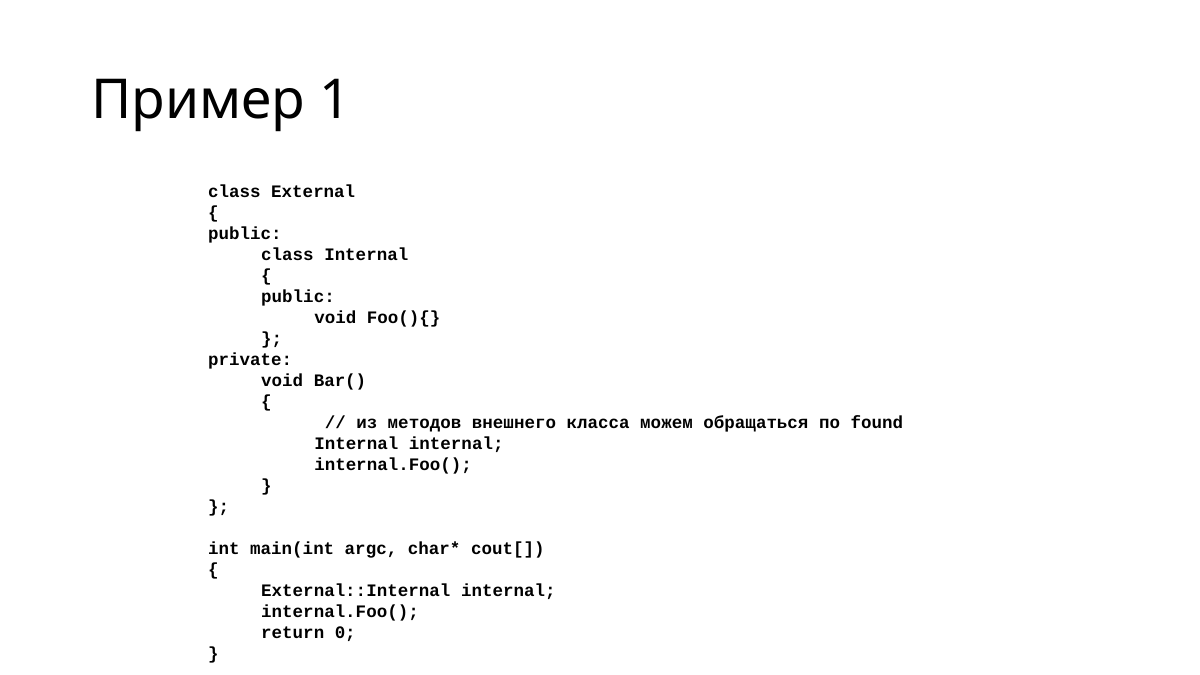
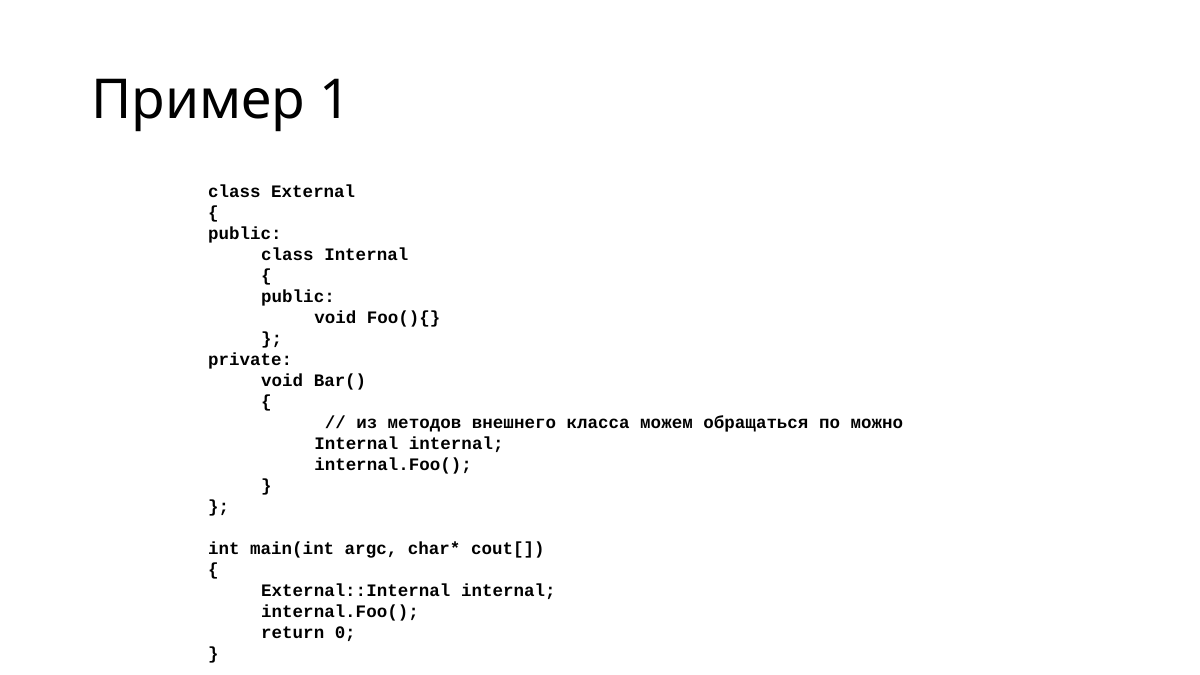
found: found -> можно
